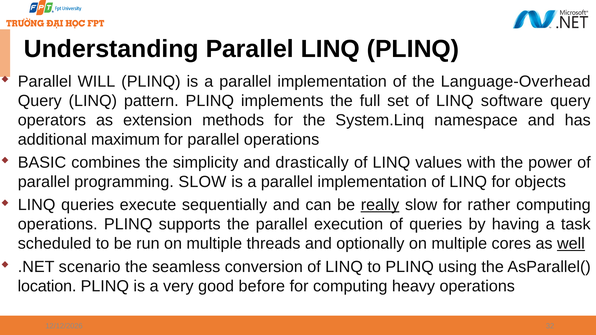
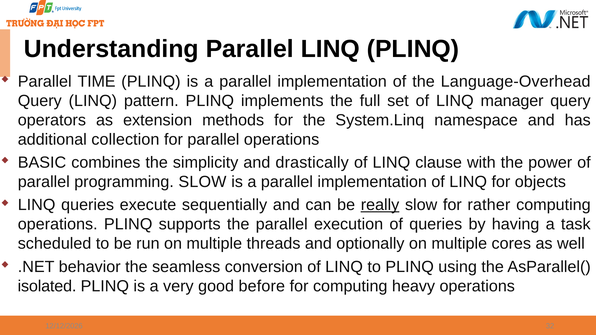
WILL: WILL -> TIME
software: software -> manager
maximum: maximum -> collection
values: values -> clause
well underline: present -> none
scenario: scenario -> behavior
location: location -> isolated
